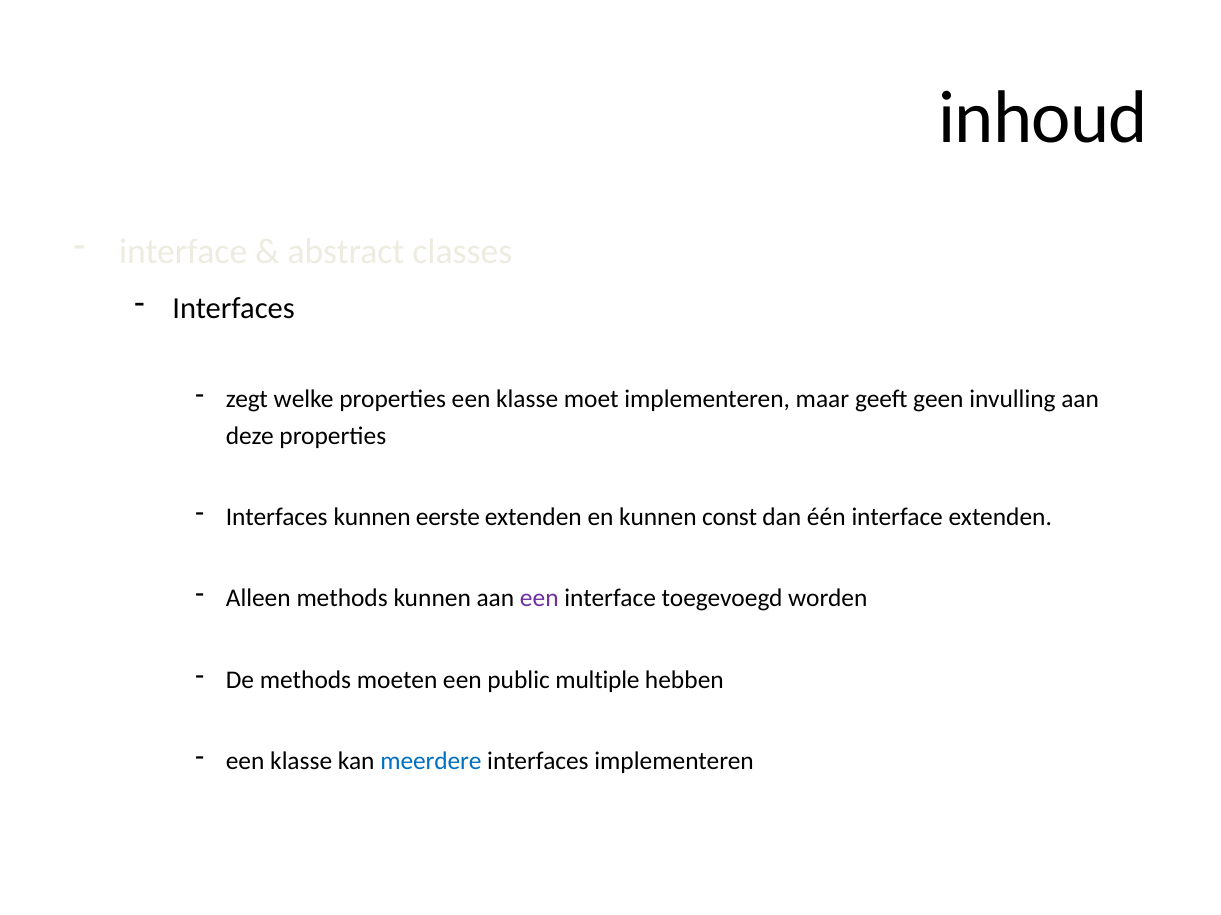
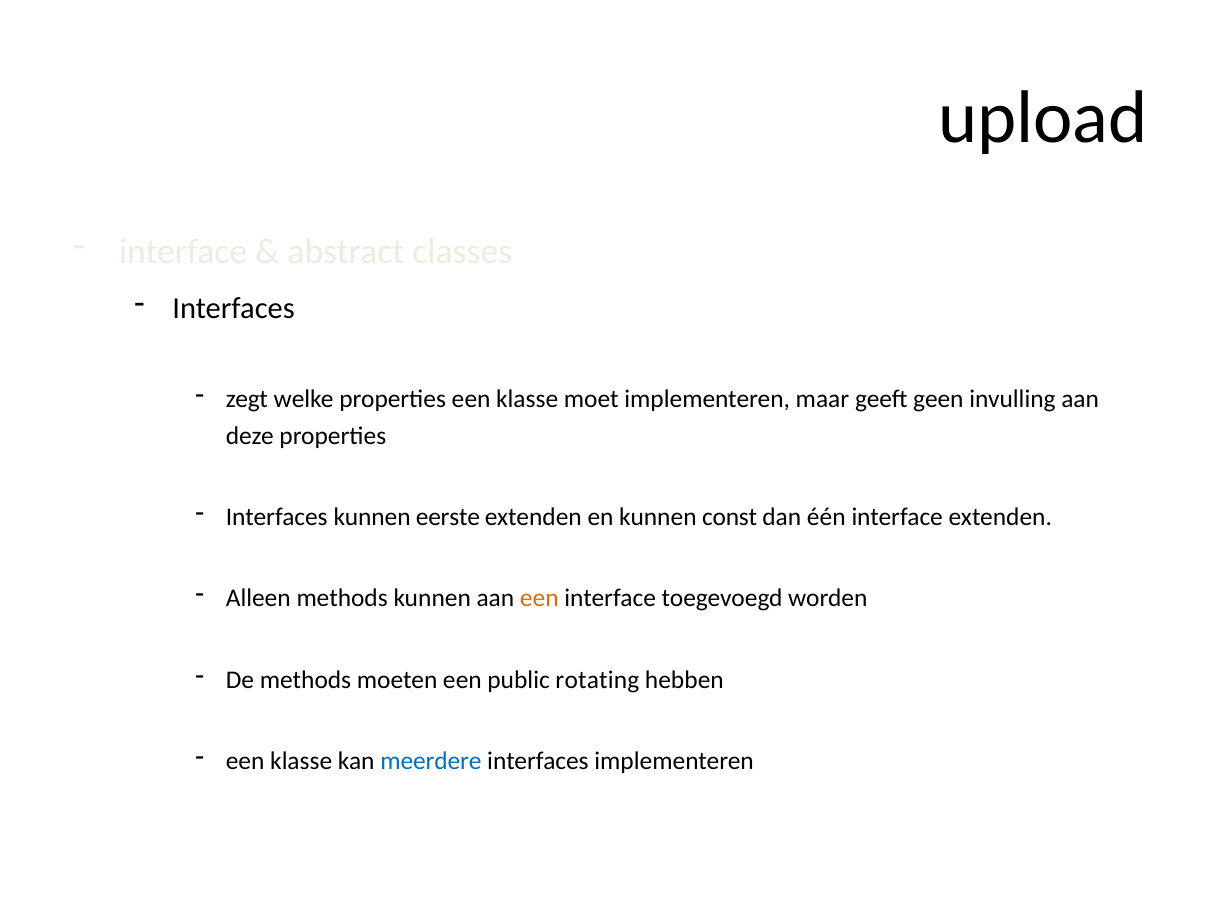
inhoud: inhoud -> upload
een at (539, 599) colour: purple -> orange
multiple: multiple -> rotating
